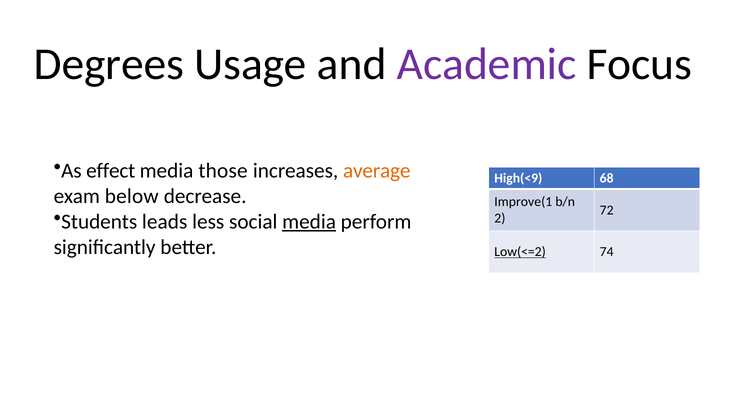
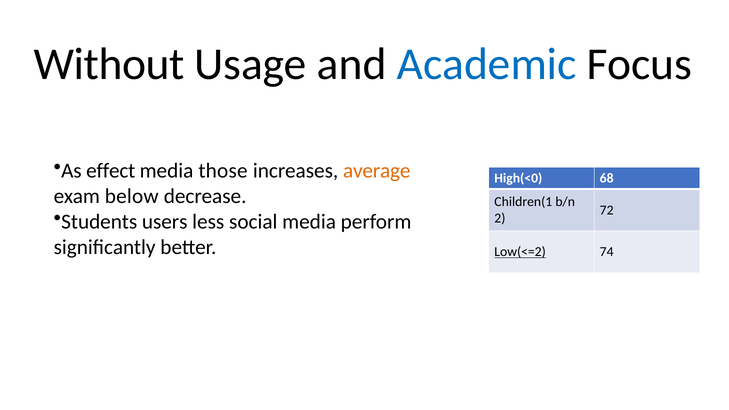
Degrees: Degrees -> Without
Academic colour: purple -> blue
High(<9: High(<9 -> High(<0
Improve(1: Improve(1 -> Children(1
leads: leads -> users
media at (309, 222) underline: present -> none
